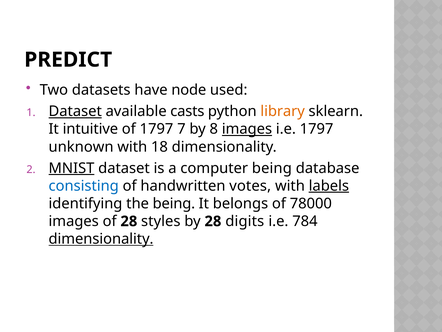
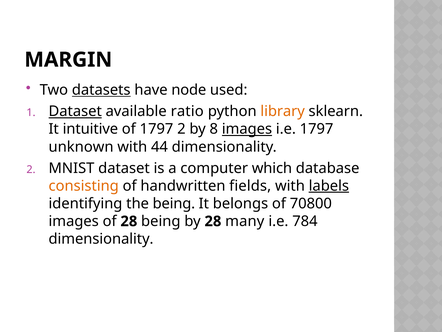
PREDICT: PREDICT -> MARGIN
datasets underline: none -> present
casts: casts -> ratio
1797 7: 7 -> 2
18: 18 -> 44
MNIST underline: present -> none
computer being: being -> which
consisting colour: blue -> orange
votes: votes -> fields
78000: 78000 -> 70800
28 styles: styles -> being
digits: digits -> many
dimensionality at (101, 239) underline: present -> none
